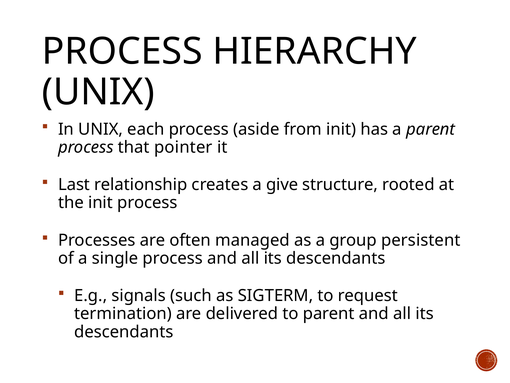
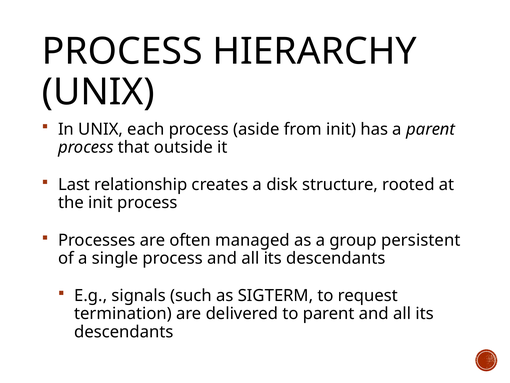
pointer: pointer -> outside
give: give -> disk
